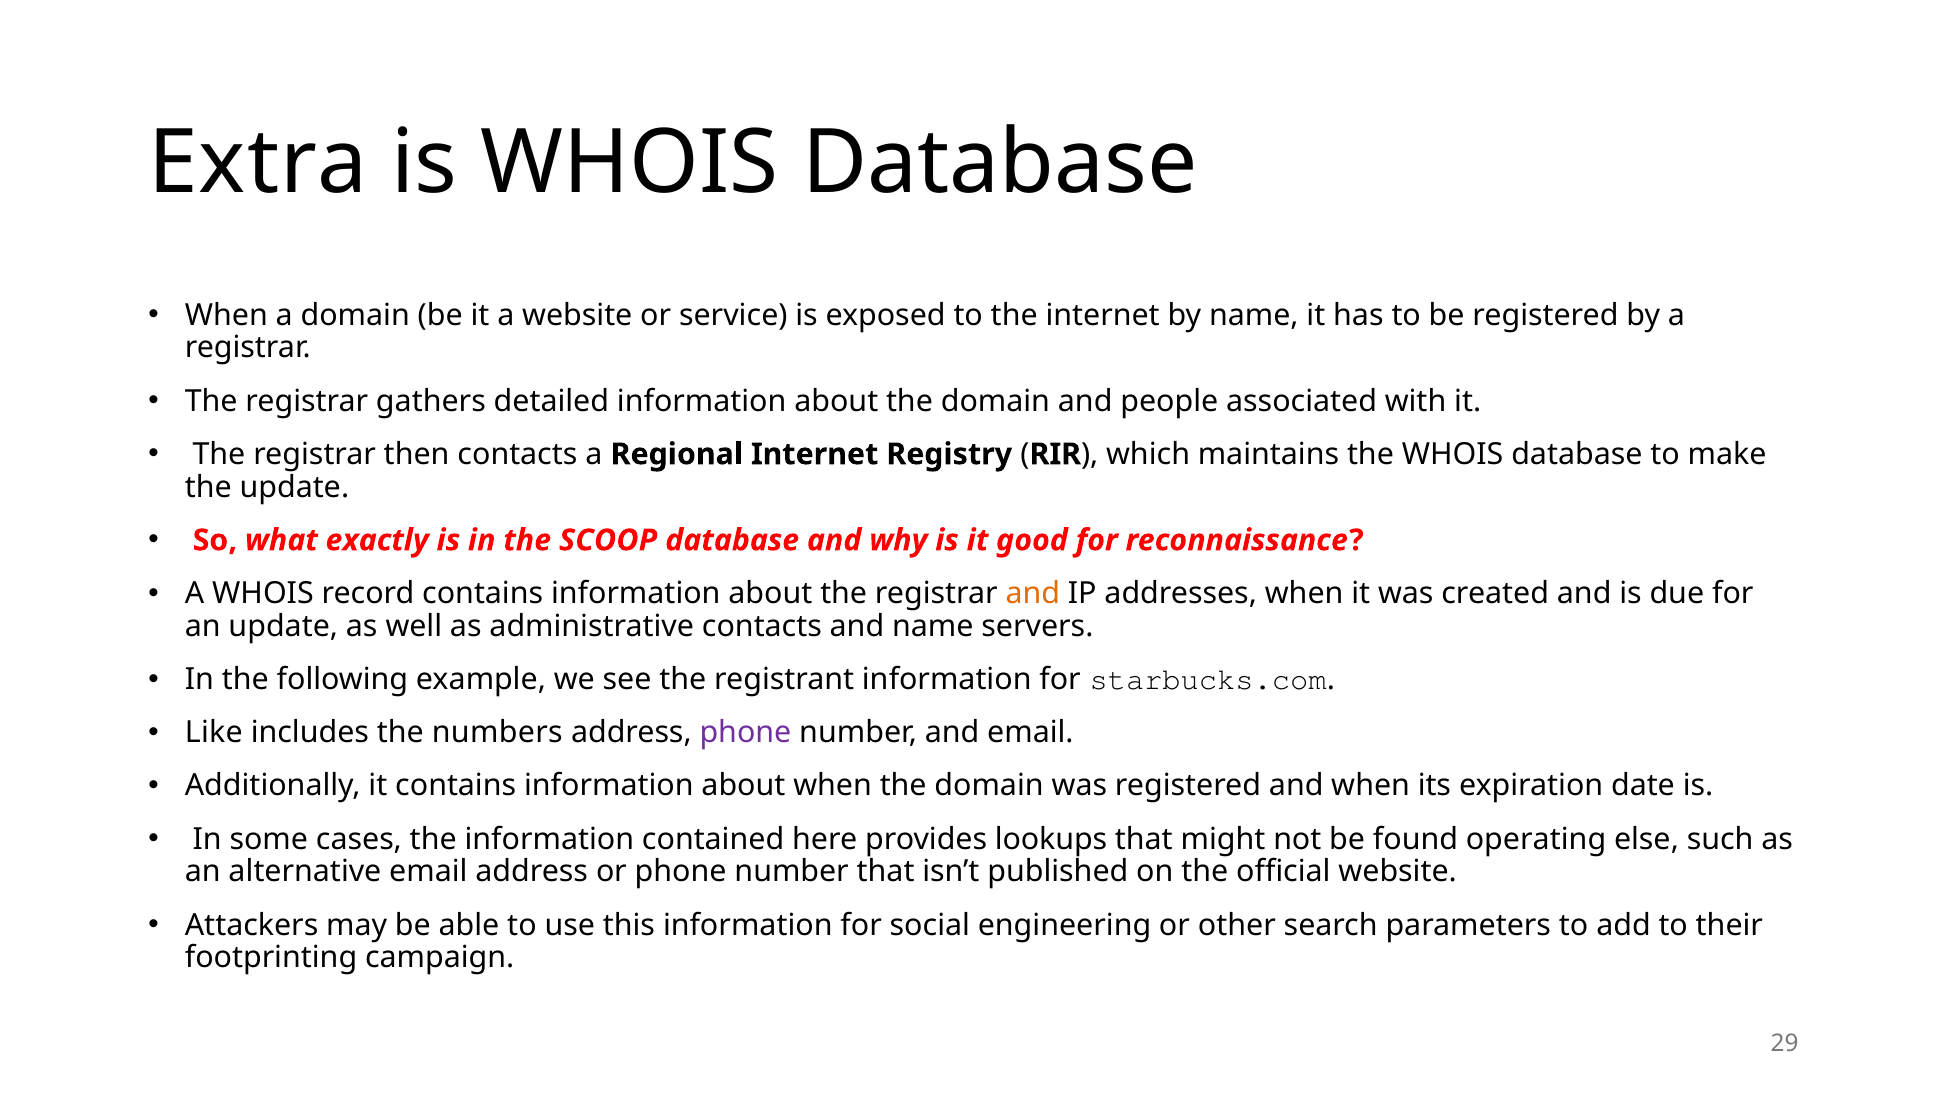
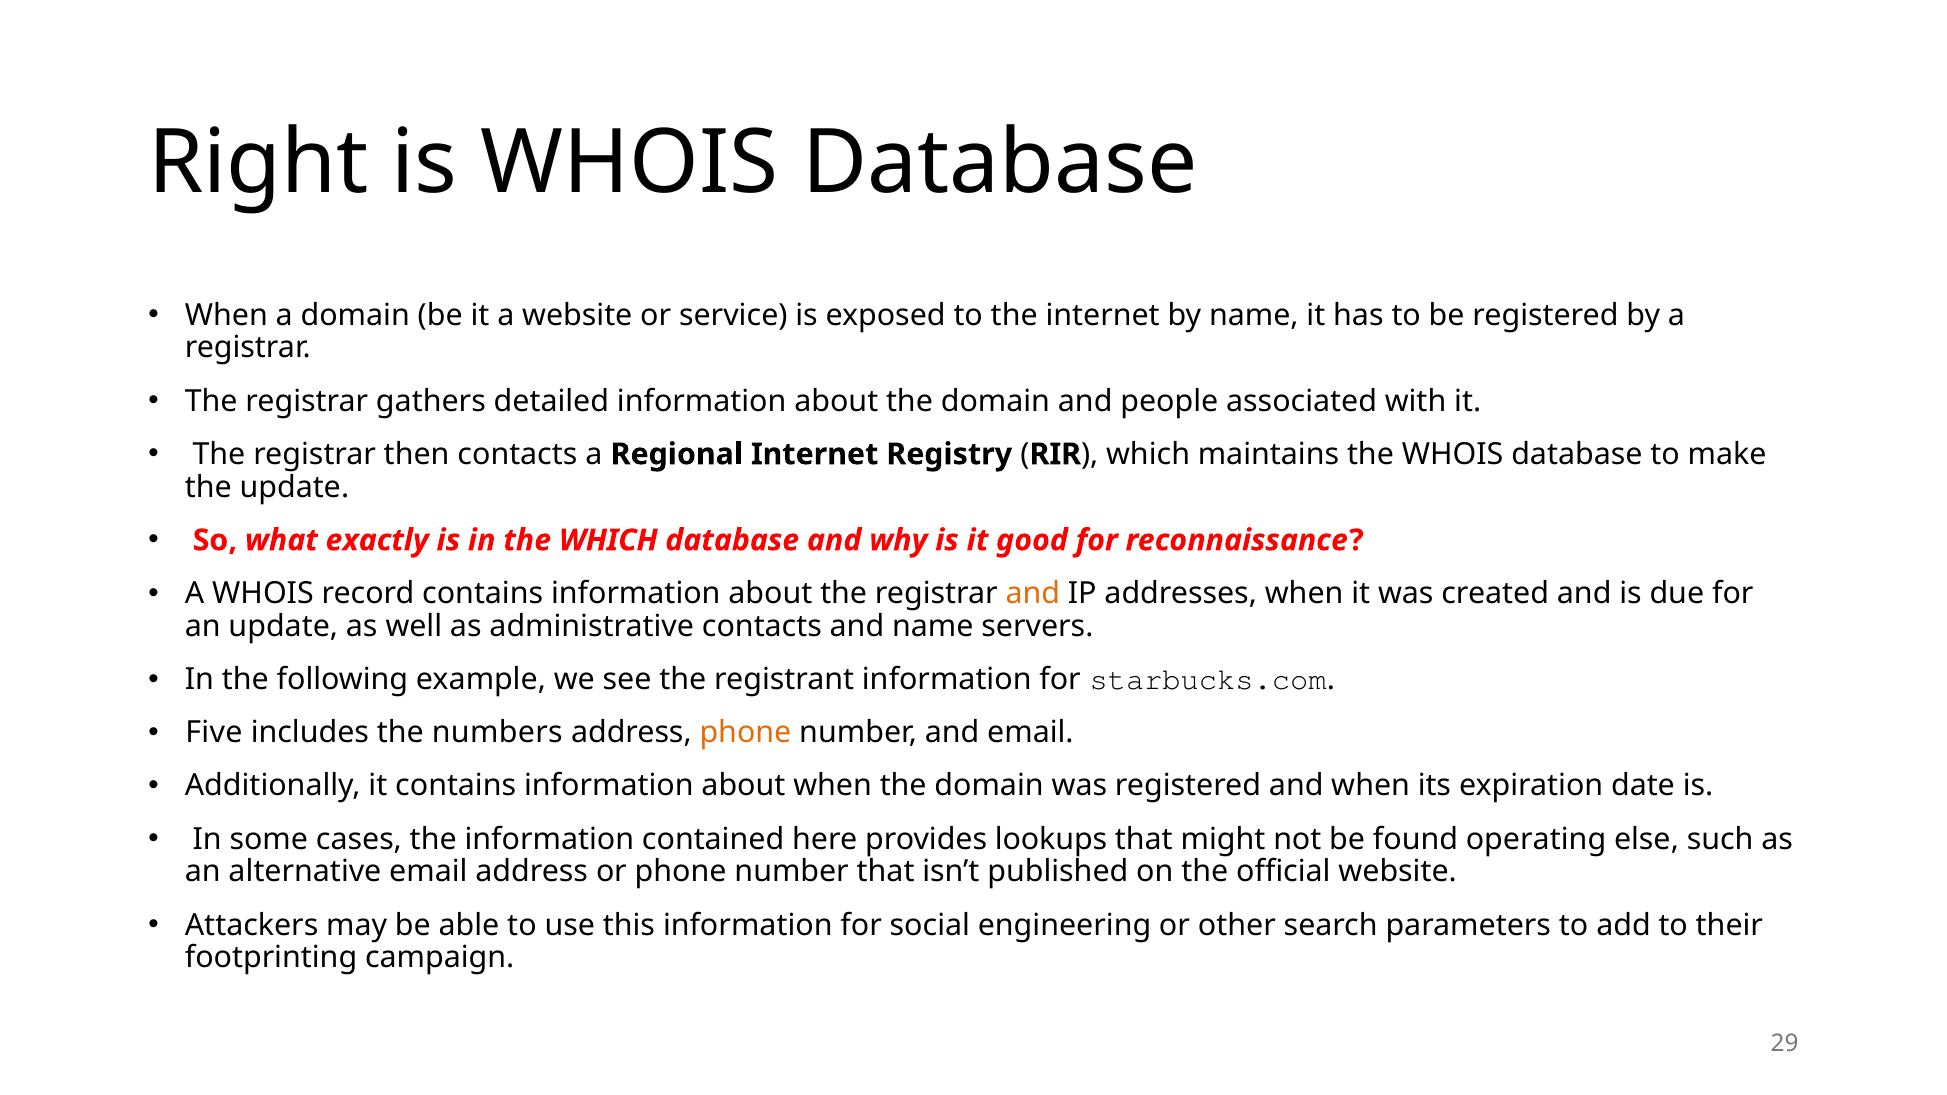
Extra: Extra -> Right
the SCOOP: SCOOP -> WHICH
Like: Like -> Five
phone at (745, 733) colour: purple -> orange
